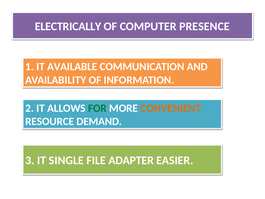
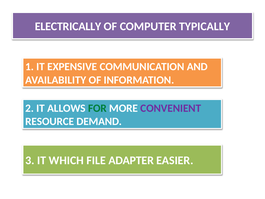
PRESENCE: PRESENCE -> TYPICALLY
AVAILABLE: AVAILABLE -> EXPENSIVE
CONVENIENT colour: orange -> purple
SINGLE: SINGLE -> WHICH
